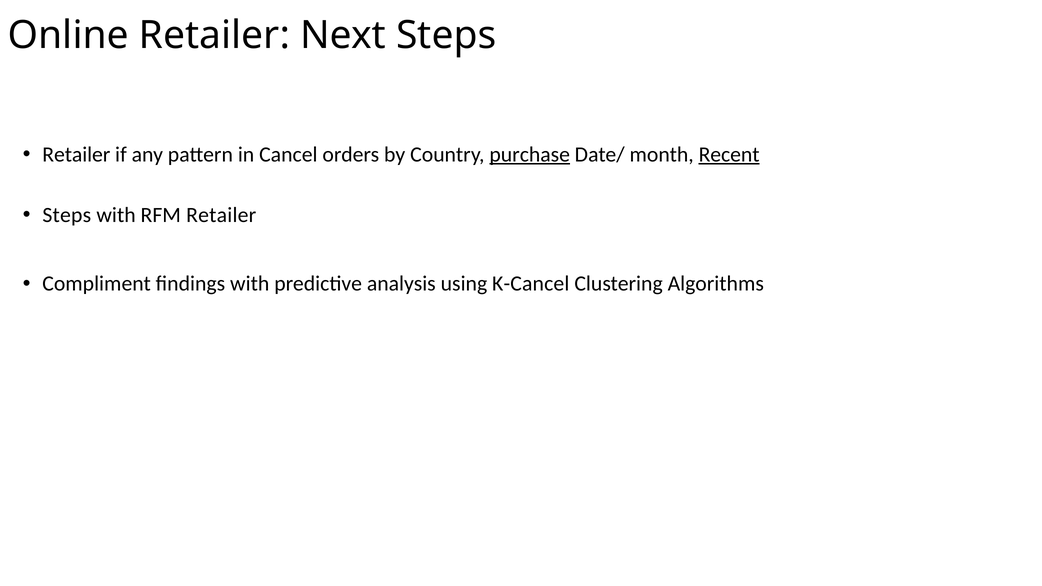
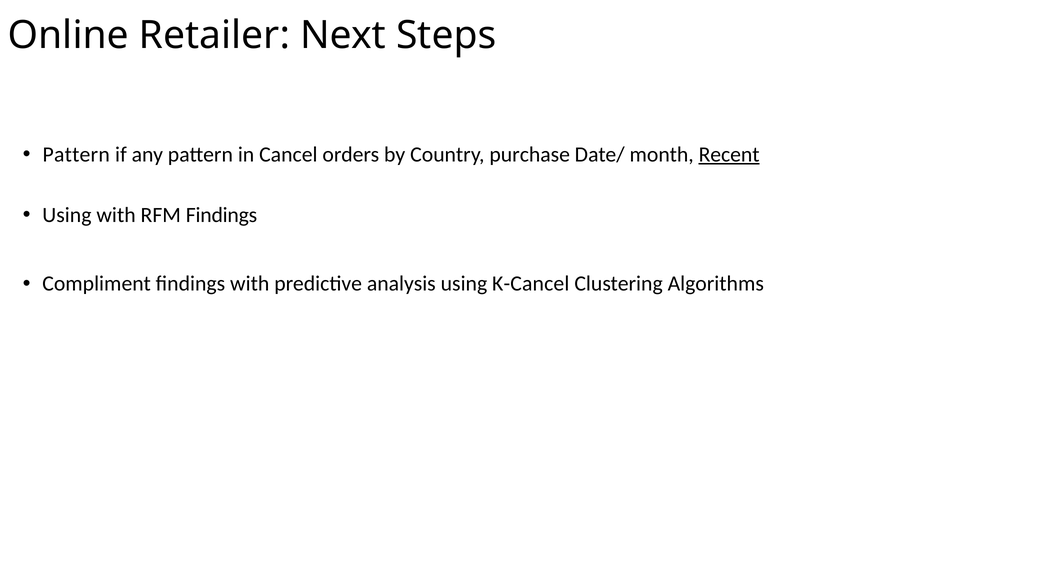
Retailer at (76, 154): Retailer -> Pattern
purchase underline: present -> none
Steps at (67, 215): Steps -> Using
RFM Retailer: Retailer -> Findings
